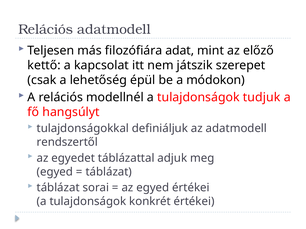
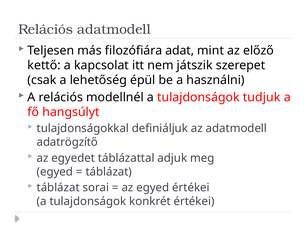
módokon: módokon -> használni
rendszertől: rendszertől -> adatrögzítő
